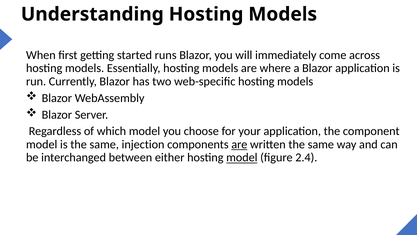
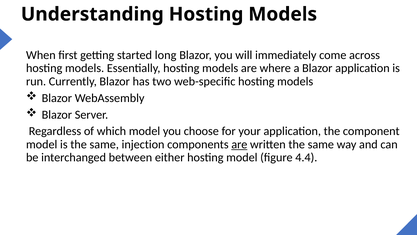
runs: runs -> long
model at (242, 157) underline: present -> none
2.4: 2.4 -> 4.4
